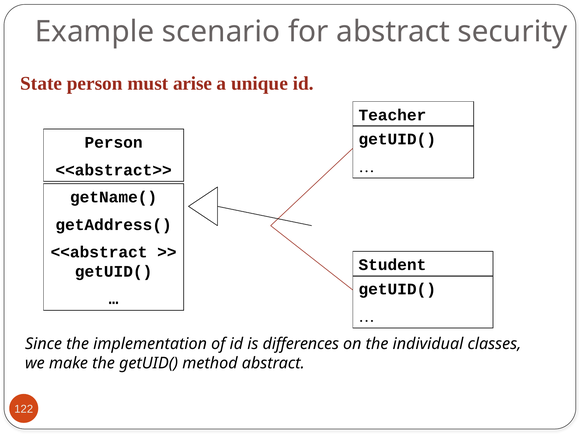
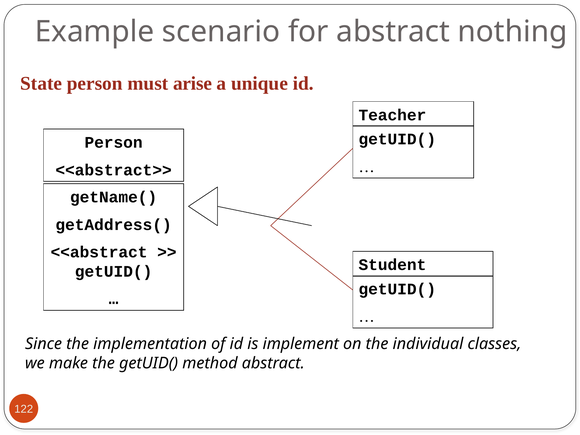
security: security -> nothing
differences: differences -> implement
